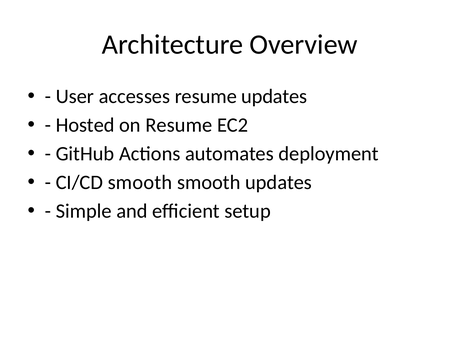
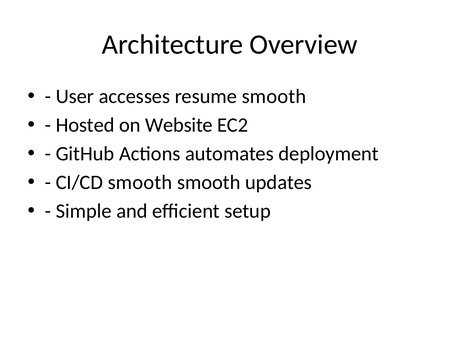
resume updates: updates -> smooth
on Resume: Resume -> Website
